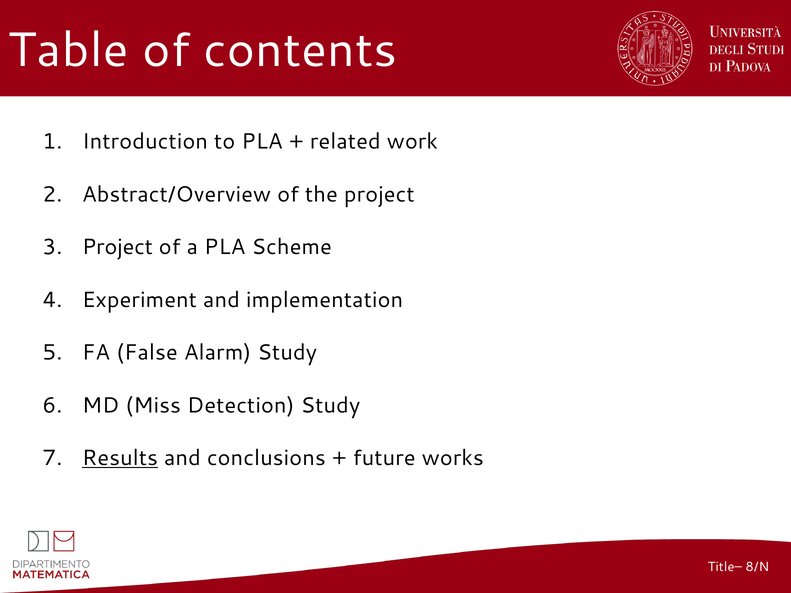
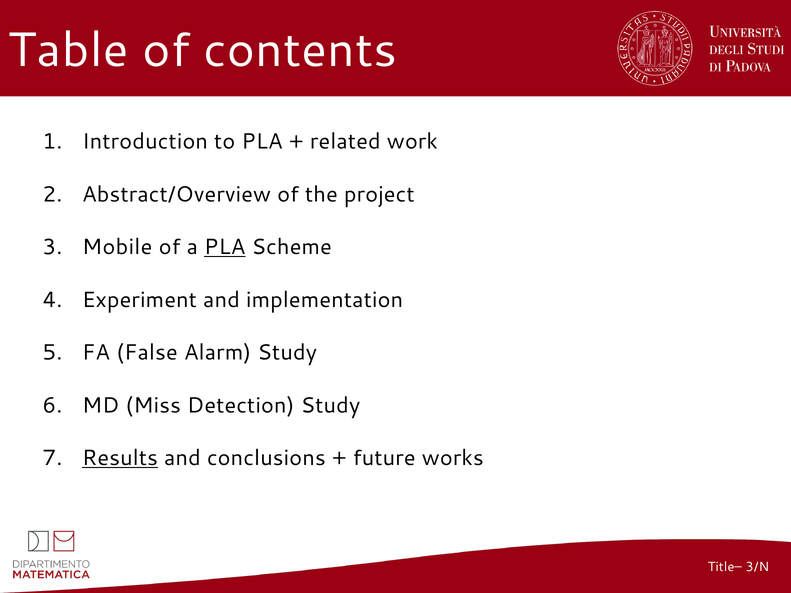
Project at (117, 247): Project -> Mobile
PLA at (225, 247) underline: none -> present
8/N: 8/N -> 3/N
